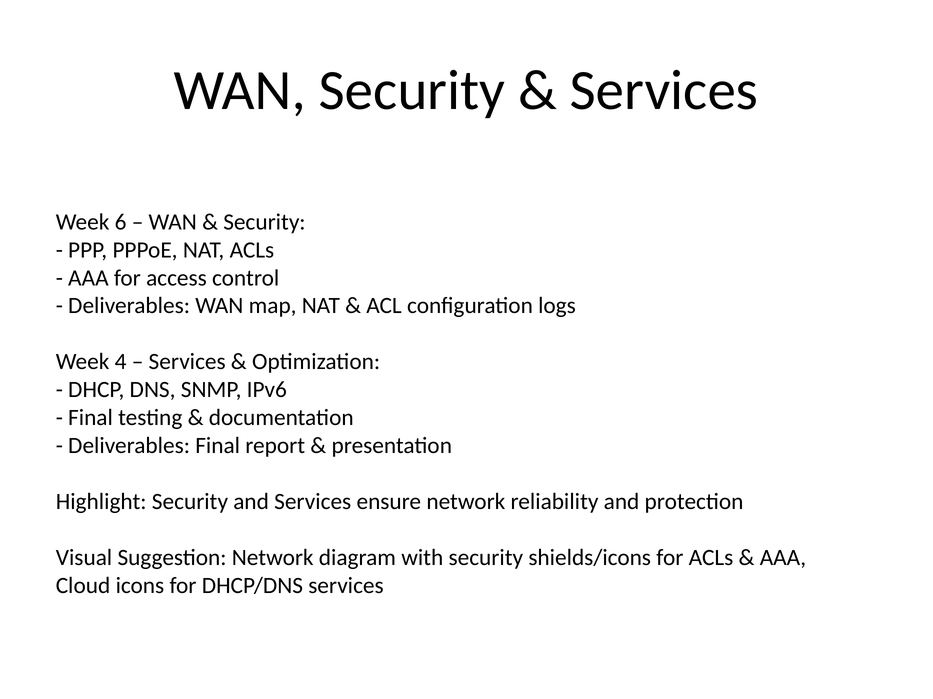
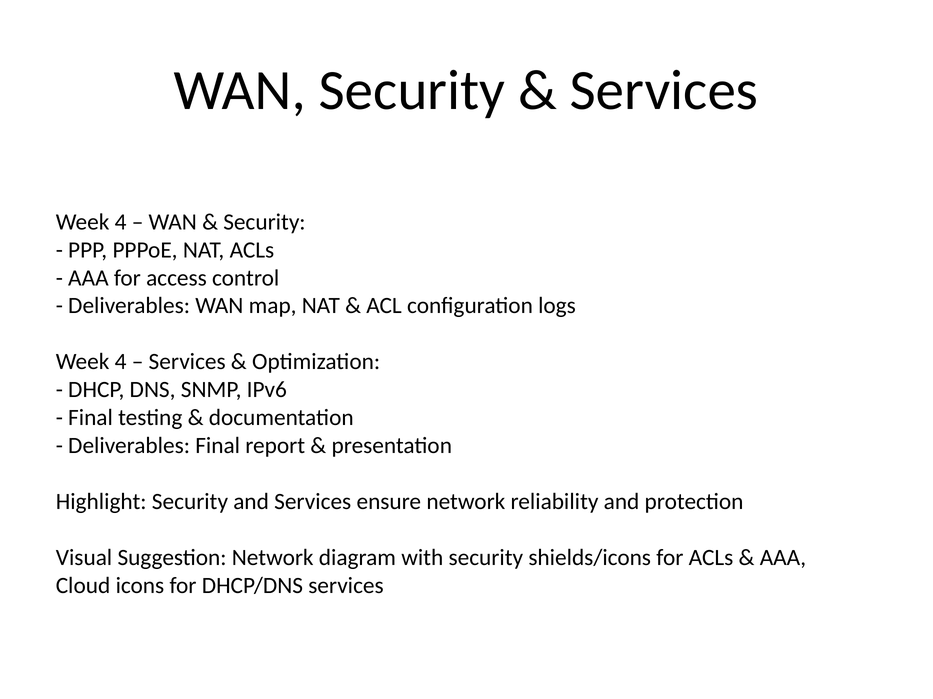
6 at (121, 222): 6 -> 4
